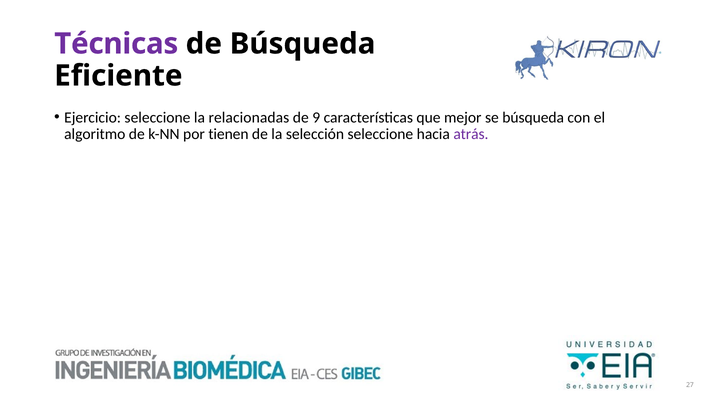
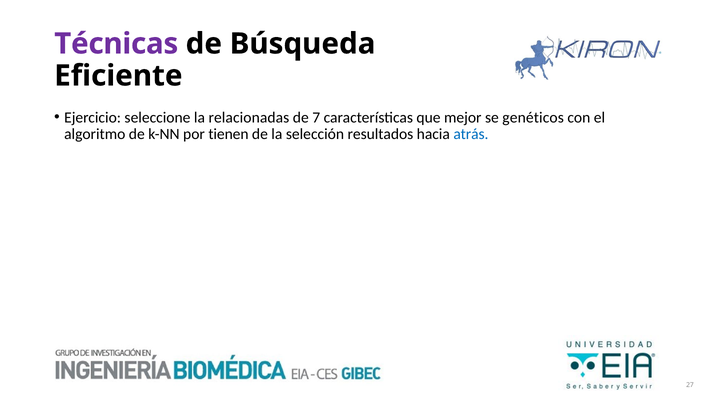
9: 9 -> 7
se búsqueda: búsqueda -> genéticos
selección seleccione: seleccione -> resultados
atrás colour: purple -> blue
